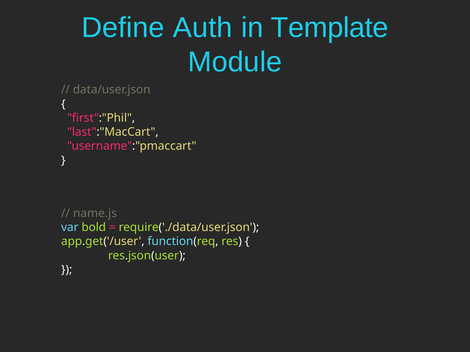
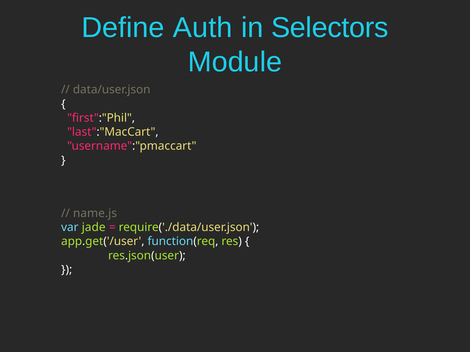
Template: Template -> Selectors
bold: bold -> jade
